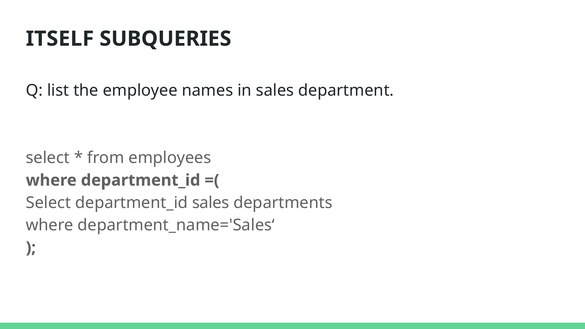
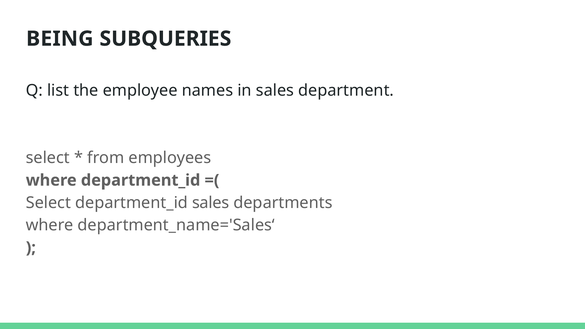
ITSELF: ITSELF -> BEING
